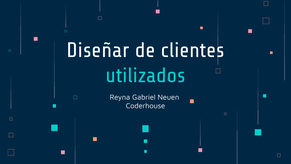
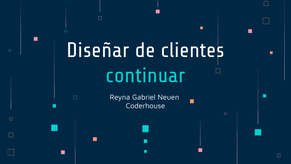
utilizados: utilizados -> continuar
